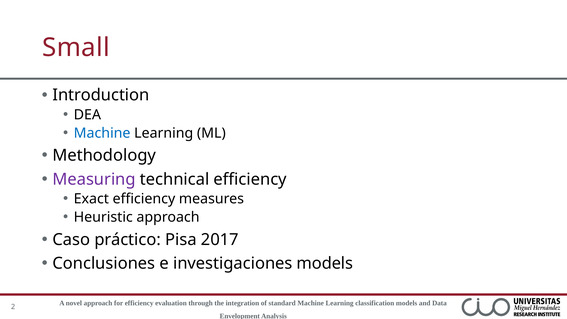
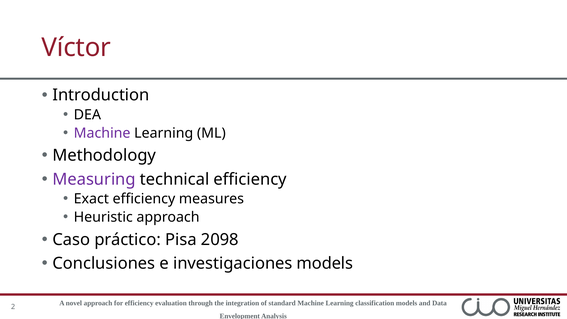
Small: Small -> Víctor
Machine at (102, 133) colour: blue -> purple
2017: 2017 -> 2098
